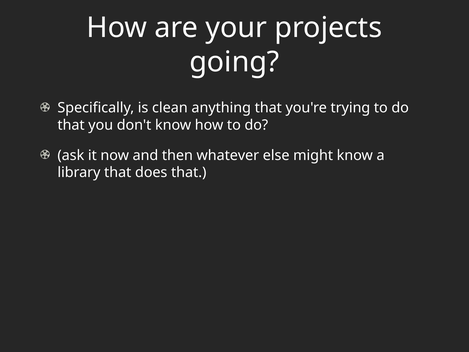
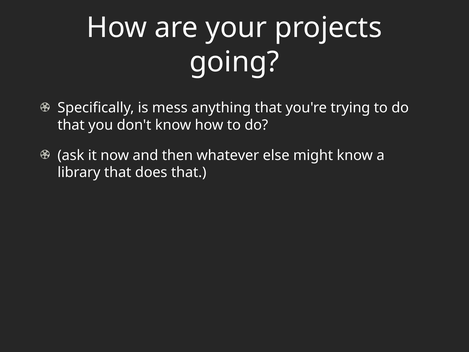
clean: clean -> mess
